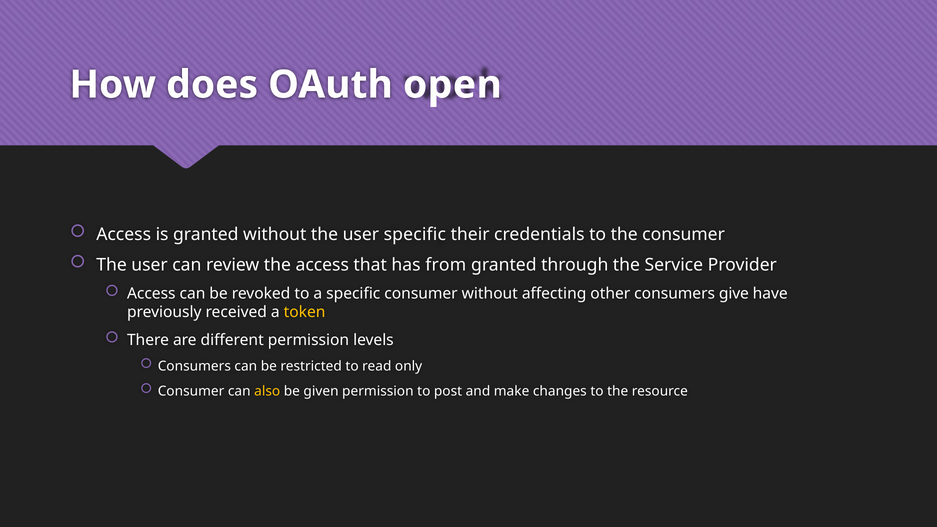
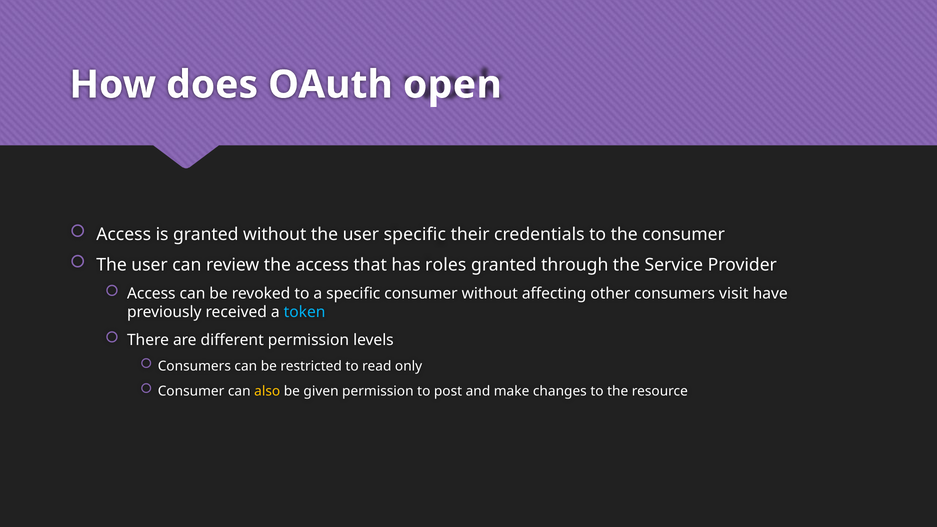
from: from -> roles
give: give -> visit
token colour: yellow -> light blue
